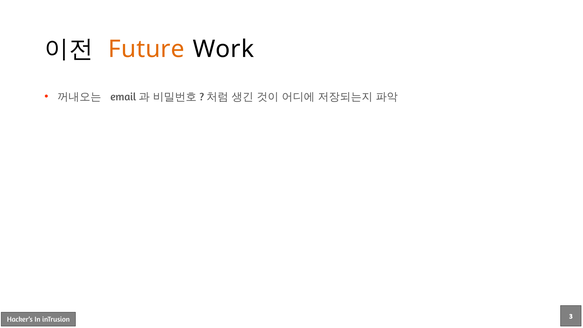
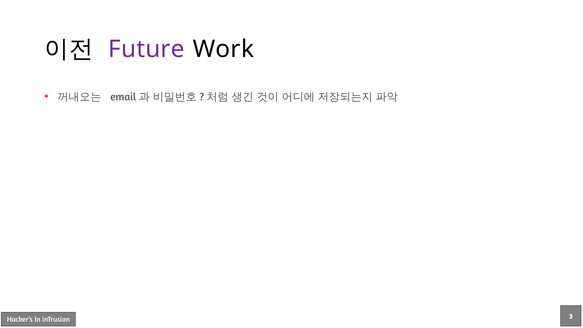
Future colour: orange -> purple
